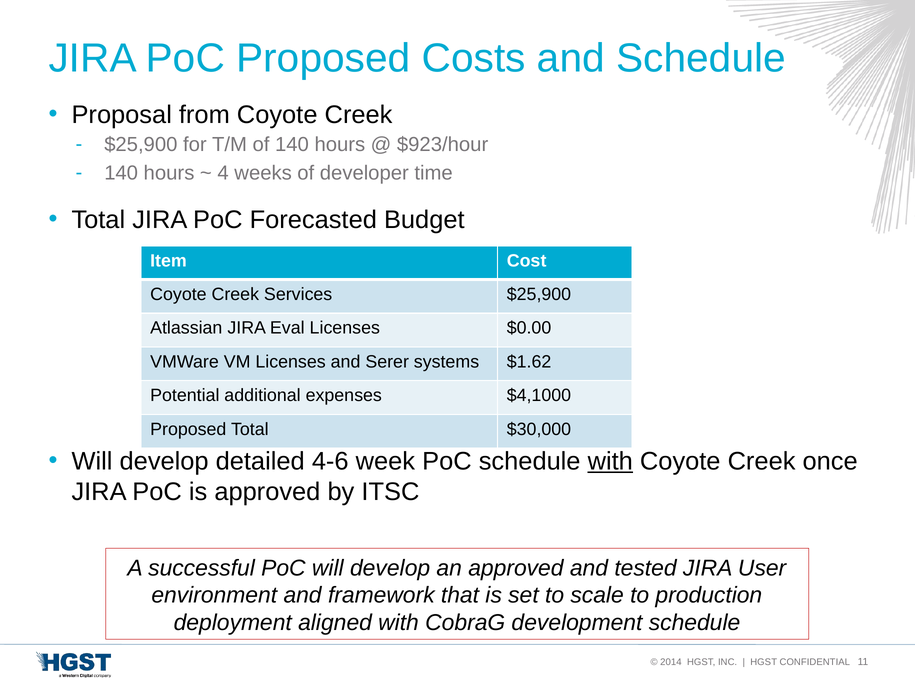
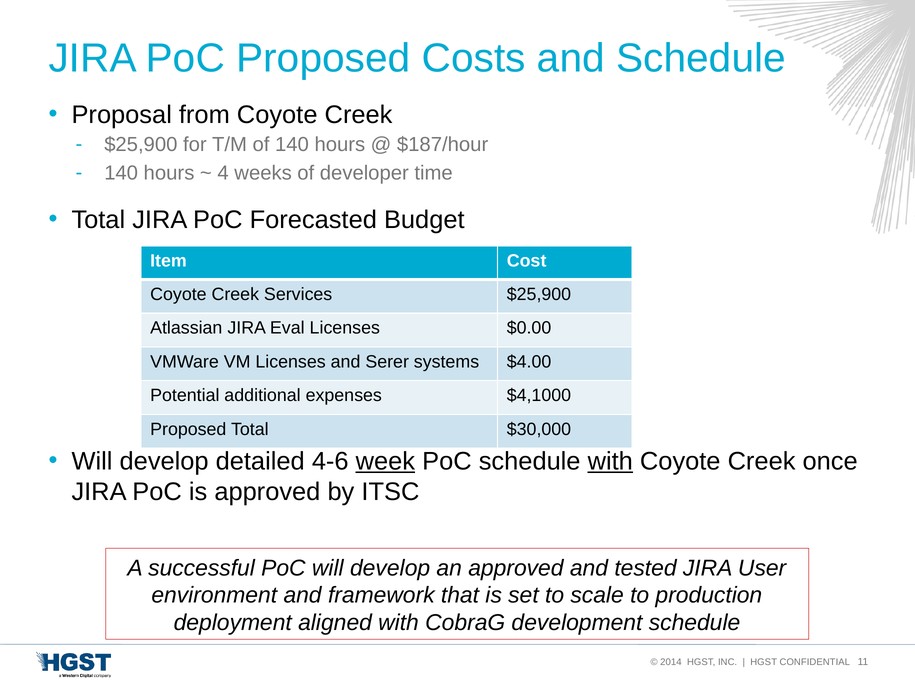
$923/hour: $923/hour -> $187/hour
$1.62: $1.62 -> $4.00
week underline: none -> present
